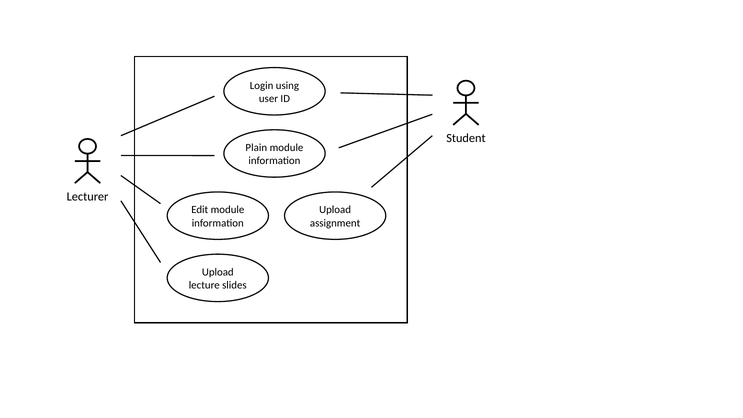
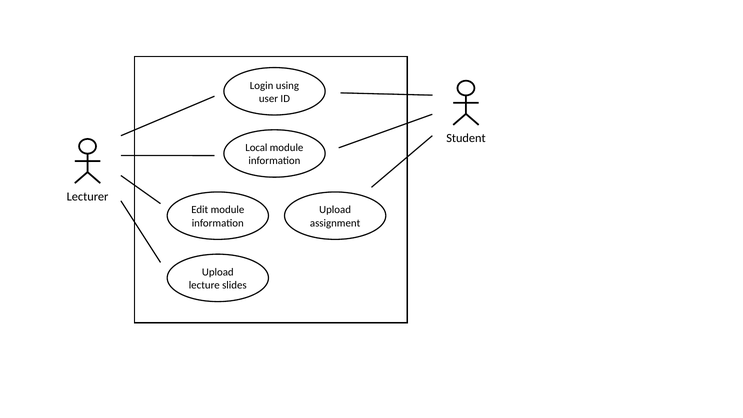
Plain: Plain -> Local
